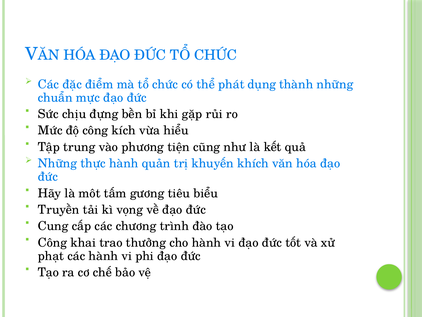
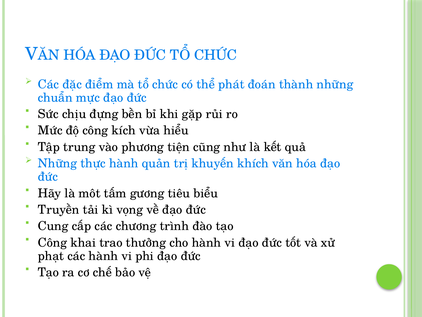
dụng: dụng -> đoán
